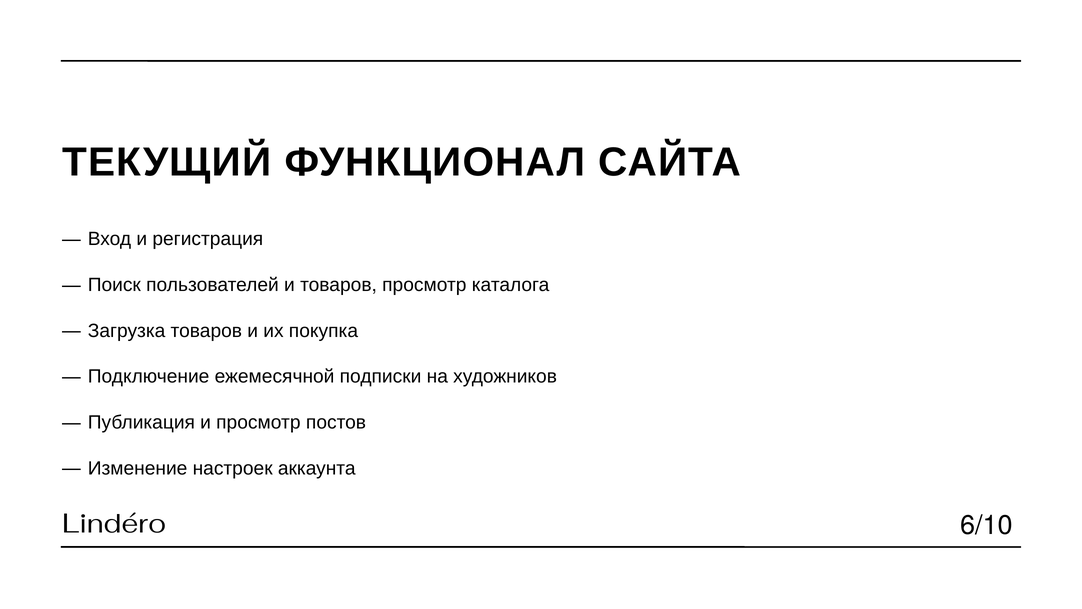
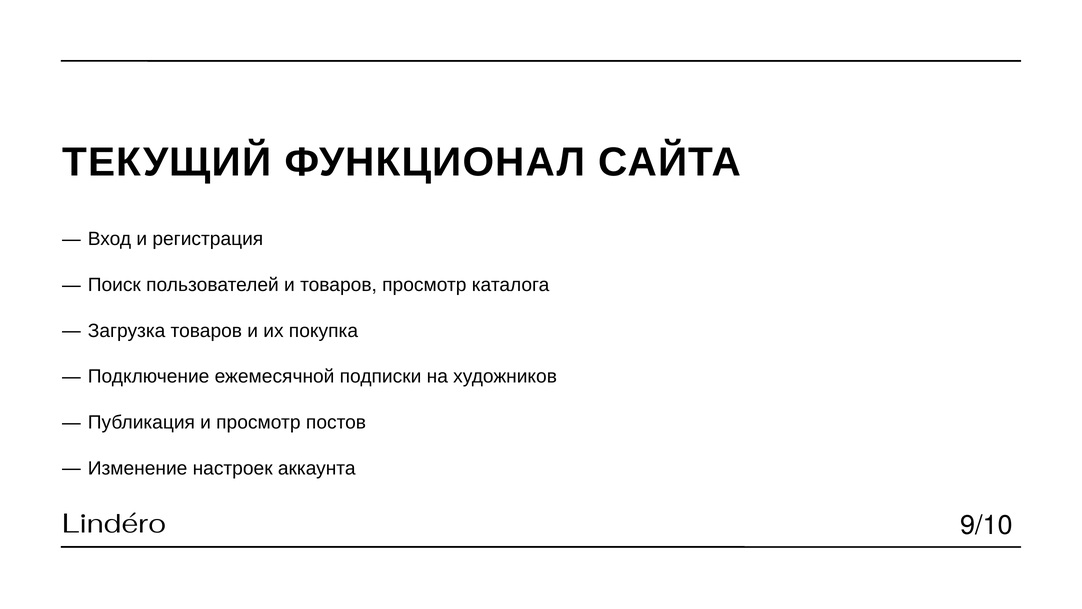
6/10: 6/10 -> 9/10
